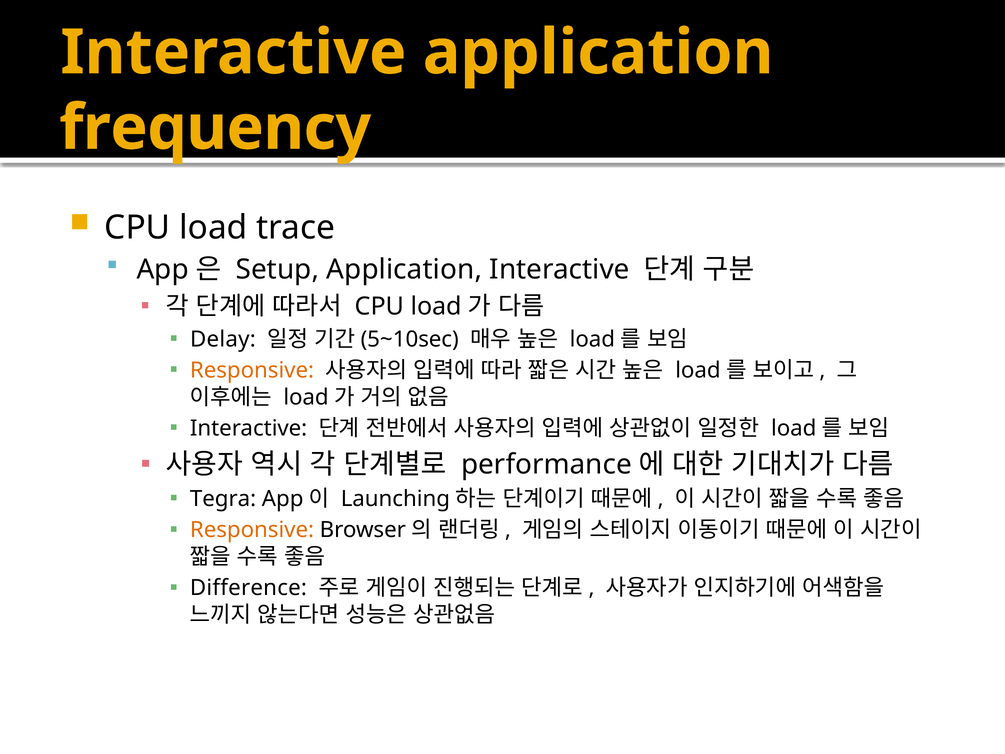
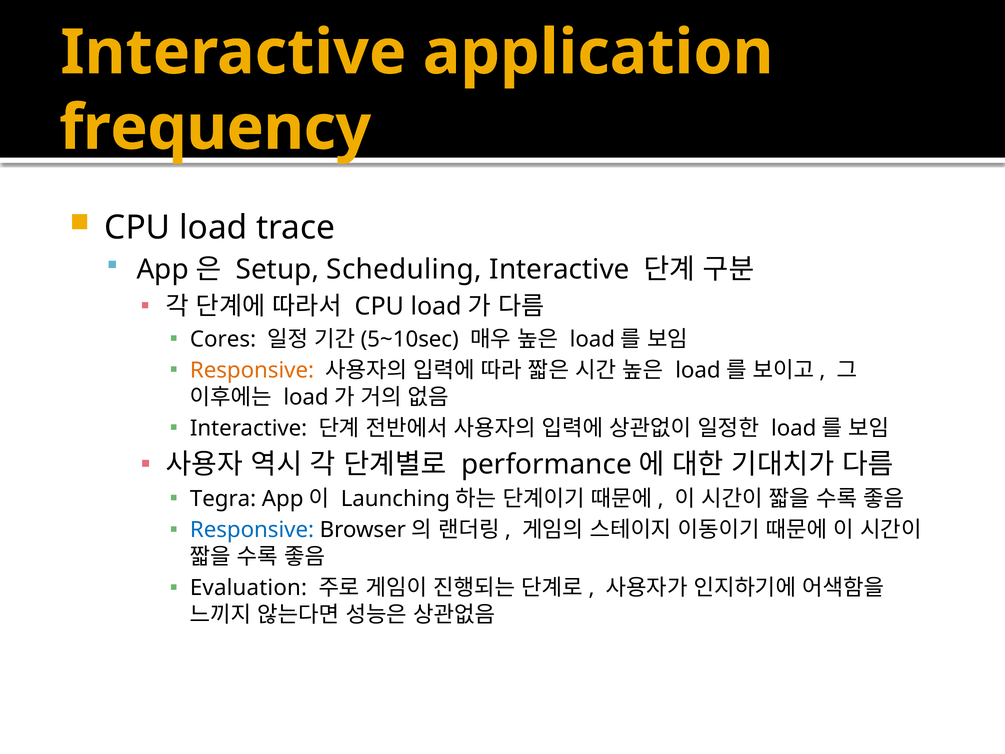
Setup Application: Application -> Scheduling
Delay: Delay -> Cores
Responsive at (252, 530) colour: orange -> blue
Difference: Difference -> Evaluation
